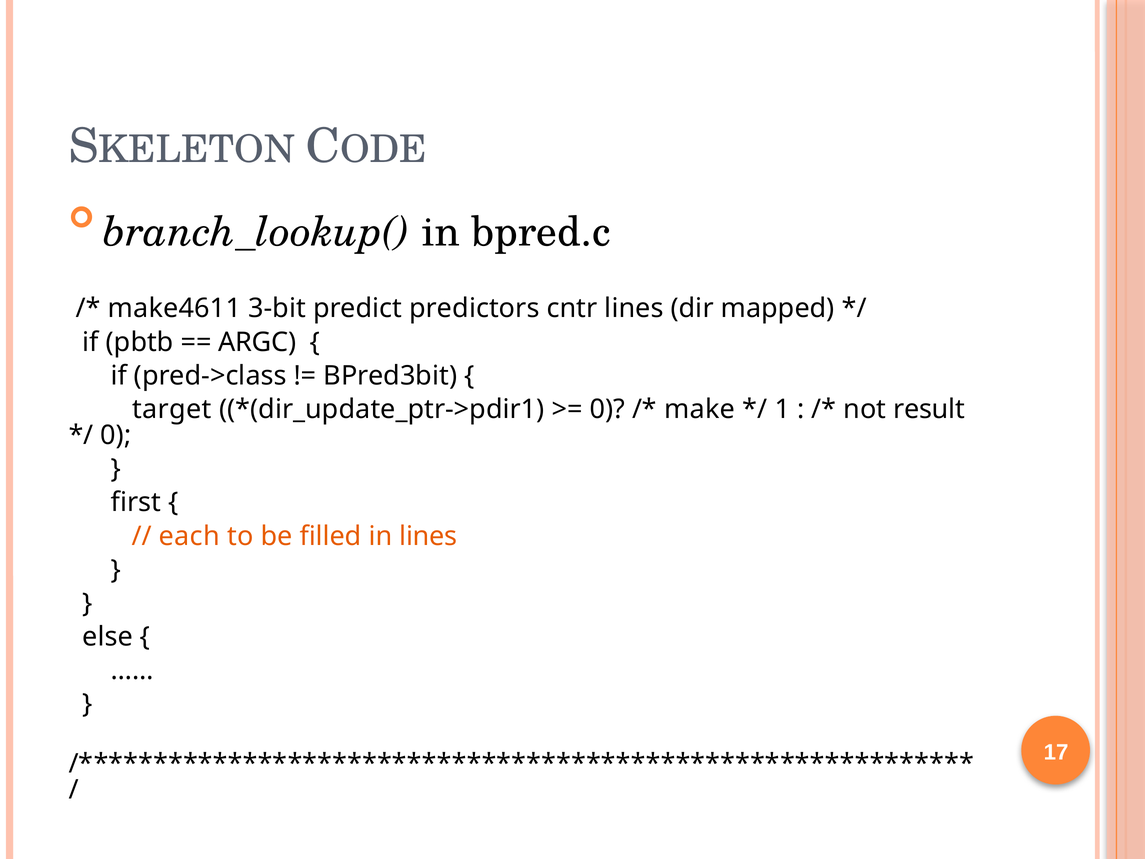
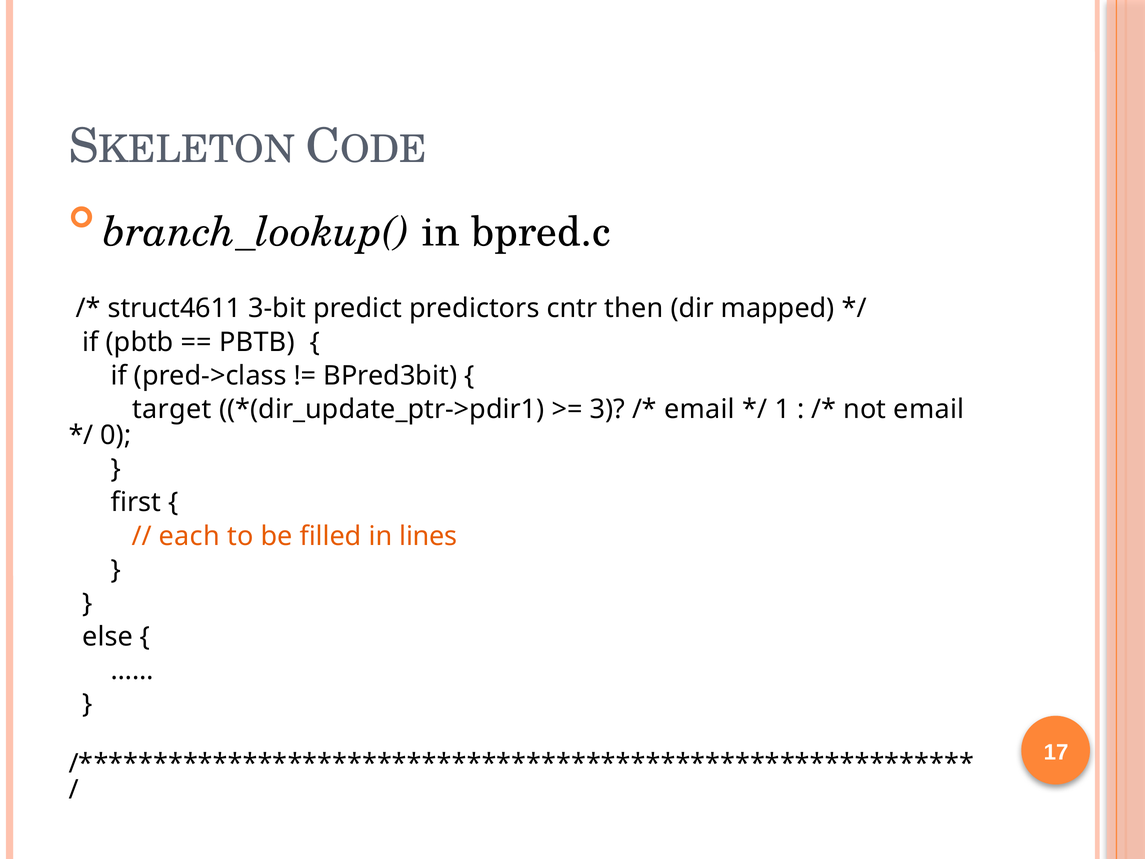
make4611: make4611 -> struct4611
cntr lines: lines -> then
ARGC at (257, 342): ARGC -> PBTB
0 at (607, 409): 0 -> 3
make at (700, 409): make -> email
not result: result -> email
